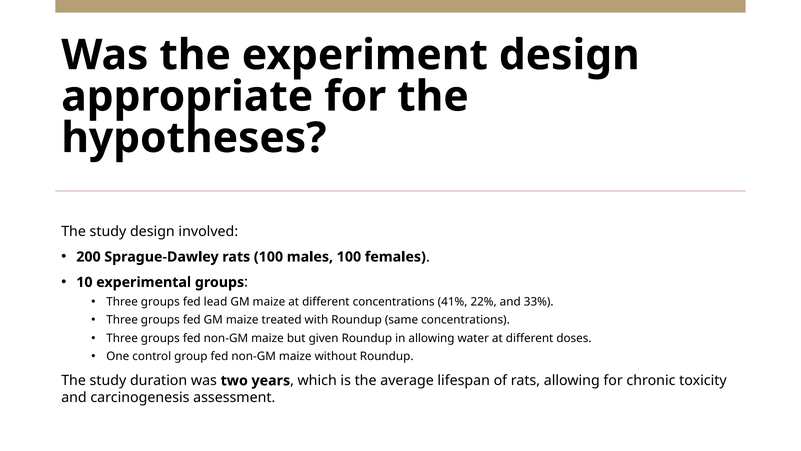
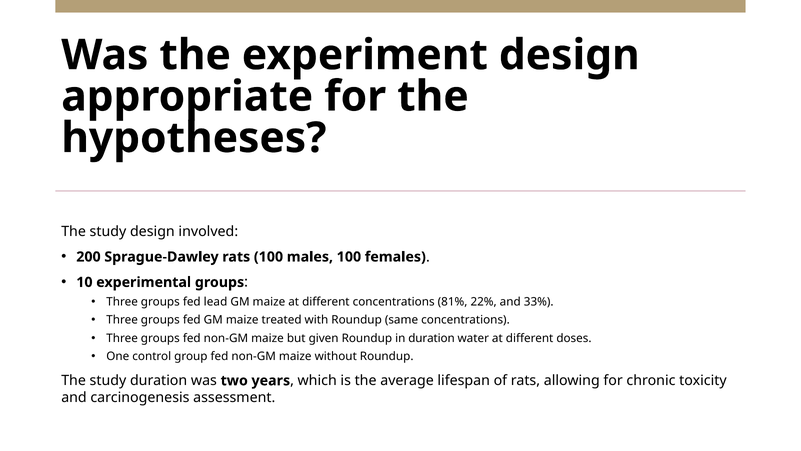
41%: 41% -> 81%
in allowing: allowing -> duration
